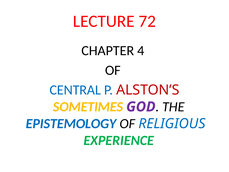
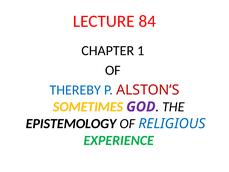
72: 72 -> 84
4: 4 -> 1
CENTRAL: CENTRAL -> THEREBY
EPISTEMOLOGY colour: blue -> black
